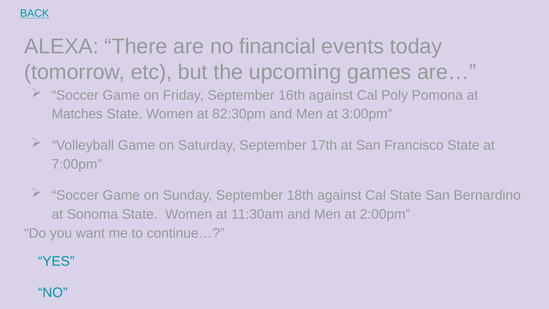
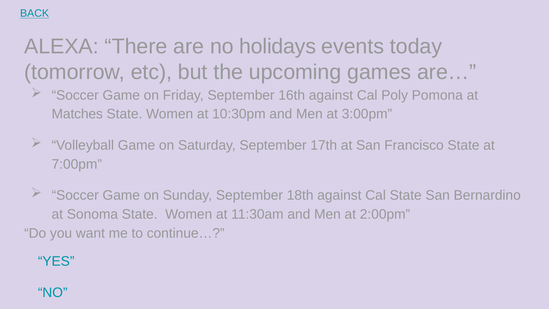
financial: financial -> holidays
82:30pm: 82:30pm -> 10:30pm
